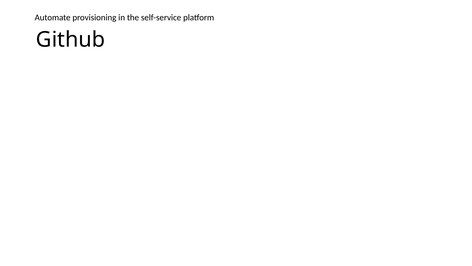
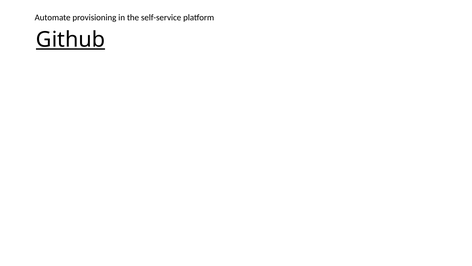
Github underline: none -> present
